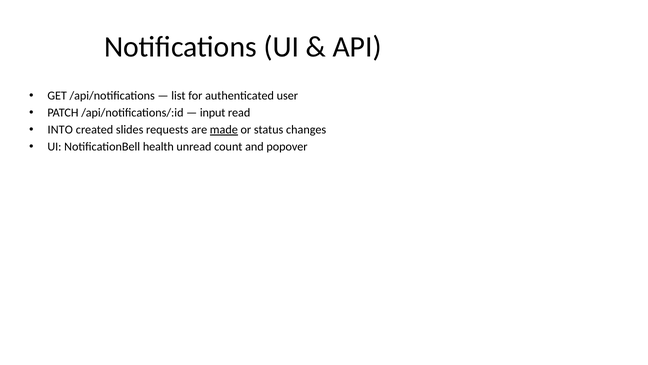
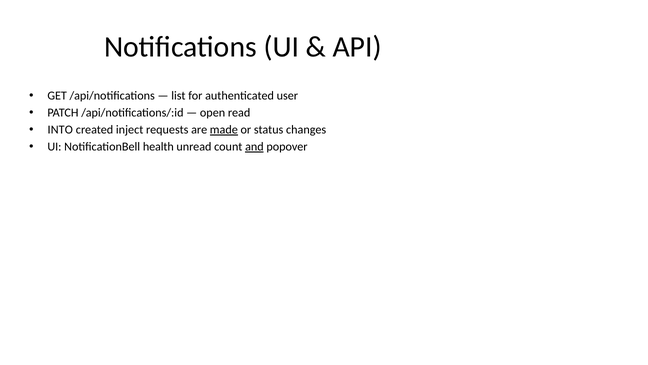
input: input -> open
slides: slides -> inject
and underline: none -> present
